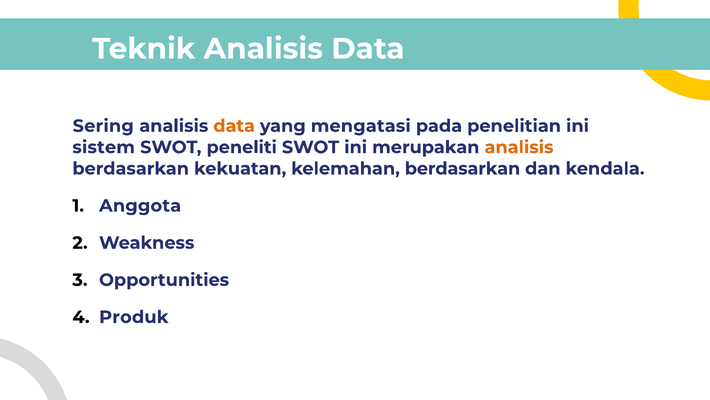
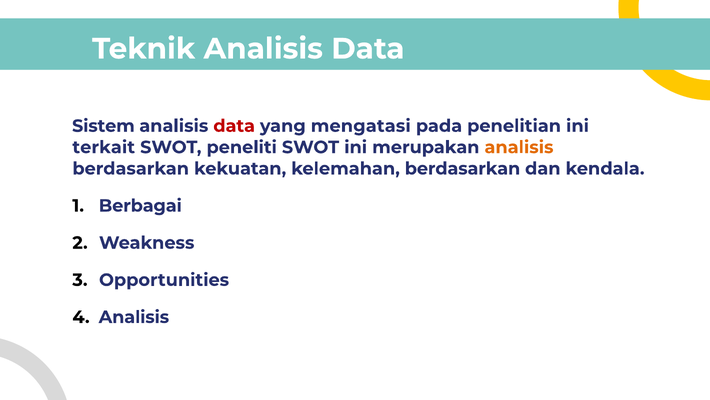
Sering: Sering -> Sistem
data at (234, 126) colour: orange -> red
sistem: sistem -> terkait
Anggota: Anggota -> Berbagai
Produk at (134, 317): Produk -> Analisis
